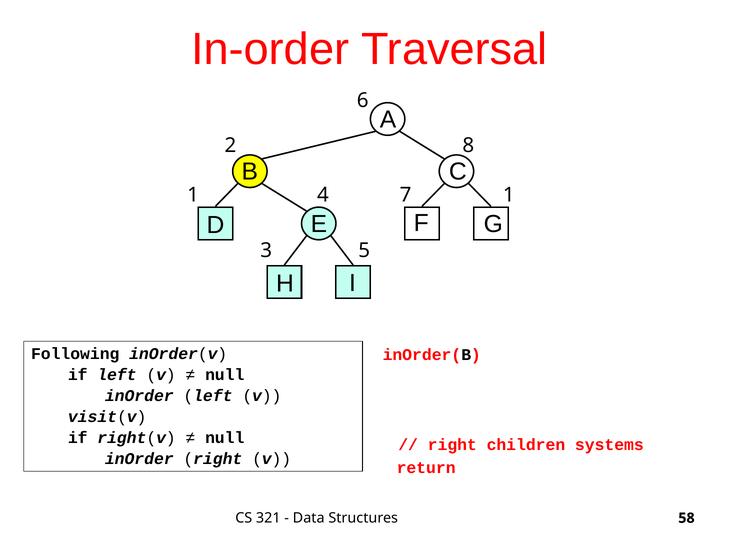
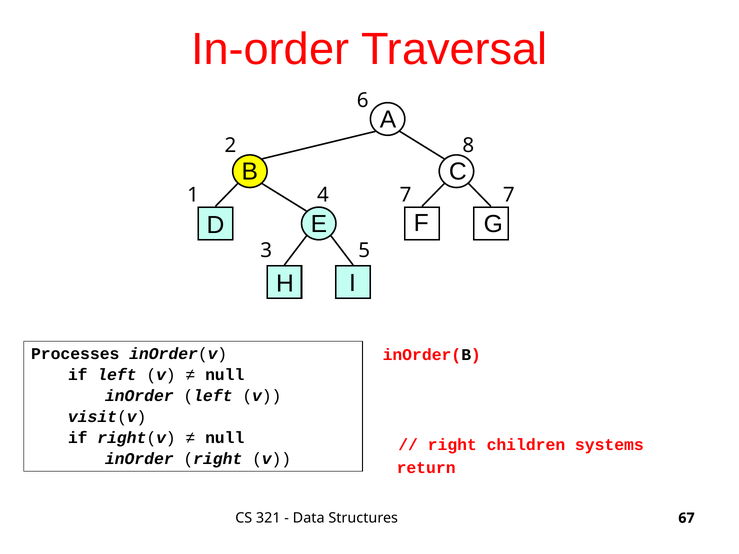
7 1: 1 -> 7
Following: Following -> Processes
58: 58 -> 67
